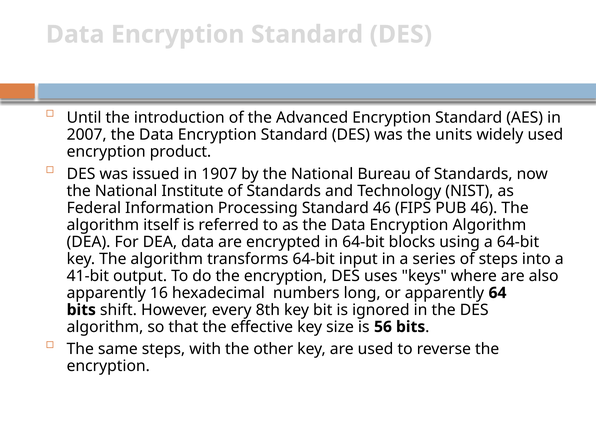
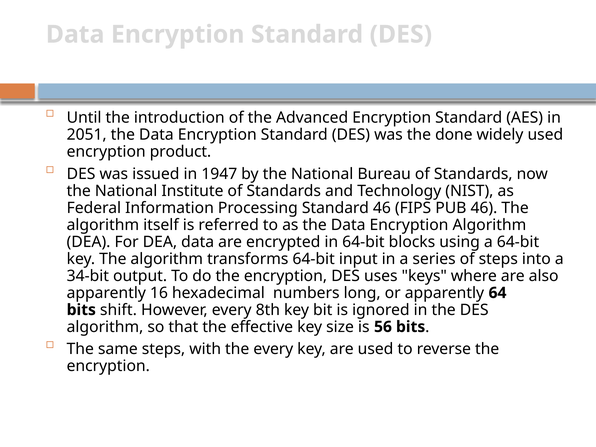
2007: 2007 -> 2051
units: units -> done
1907: 1907 -> 1947
41-bit: 41-bit -> 34-bit
the other: other -> every
